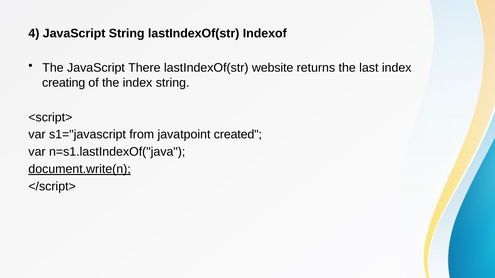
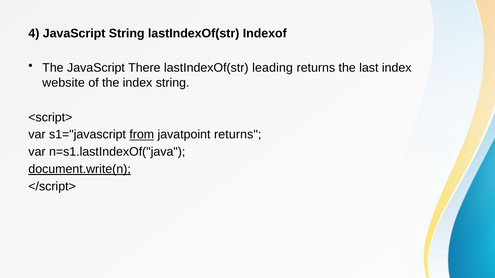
website: website -> leading
creating: creating -> website
from underline: none -> present
javatpoint created: created -> returns
